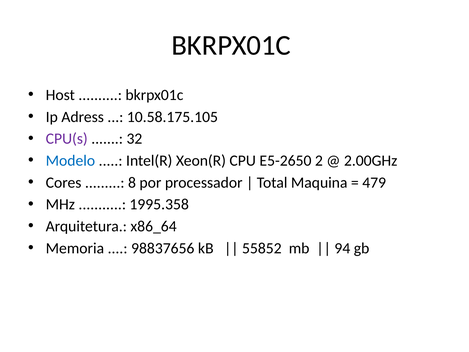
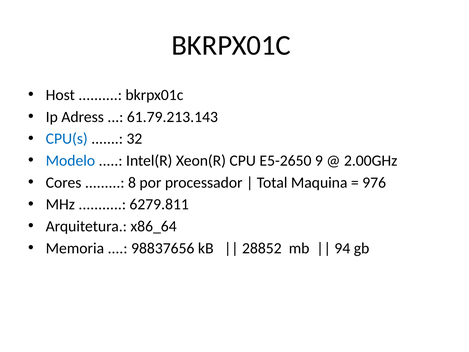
10.58.175.105: 10.58.175.105 -> 61.79.213.143
CPU(s colour: purple -> blue
2: 2 -> 9
479: 479 -> 976
1995.358: 1995.358 -> 6279.811
55852: 55852 -> 28852
